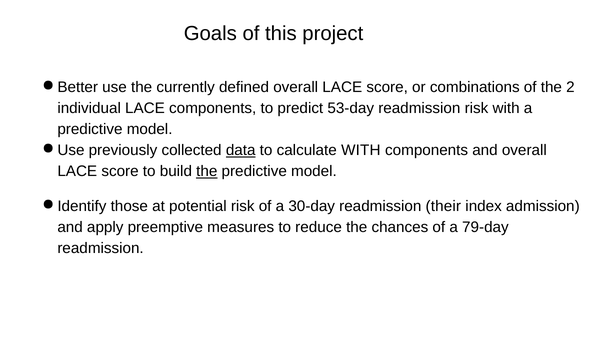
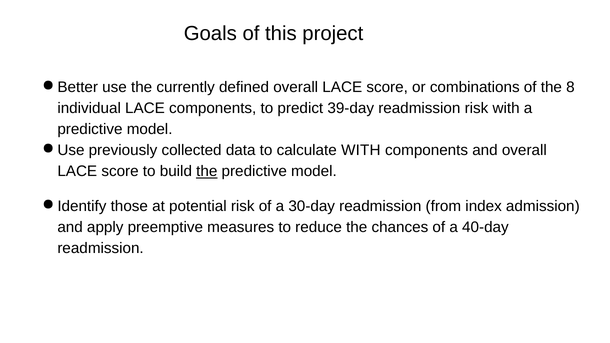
2: 2 -> 8
53-day: 53-day -> 39-day
data underline: present -> none
their: their -> from
79-day: 79-day -> 40-day
